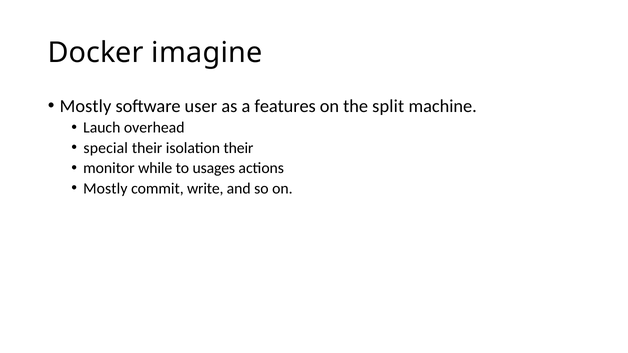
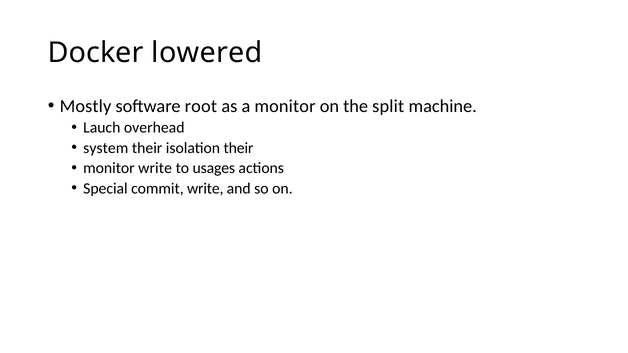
imagine: imagine -> lowered
user: user -> root
a features: features -> monitor
special: special -> system
monitor while: while -> write
Mostly at (105, 188): Mostly -> Special
